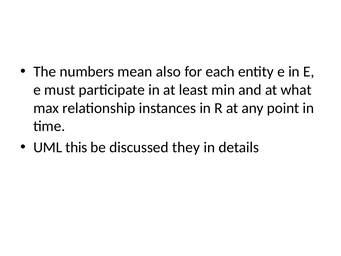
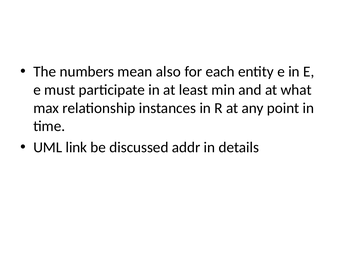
this: this -> link
they: they -> addr
